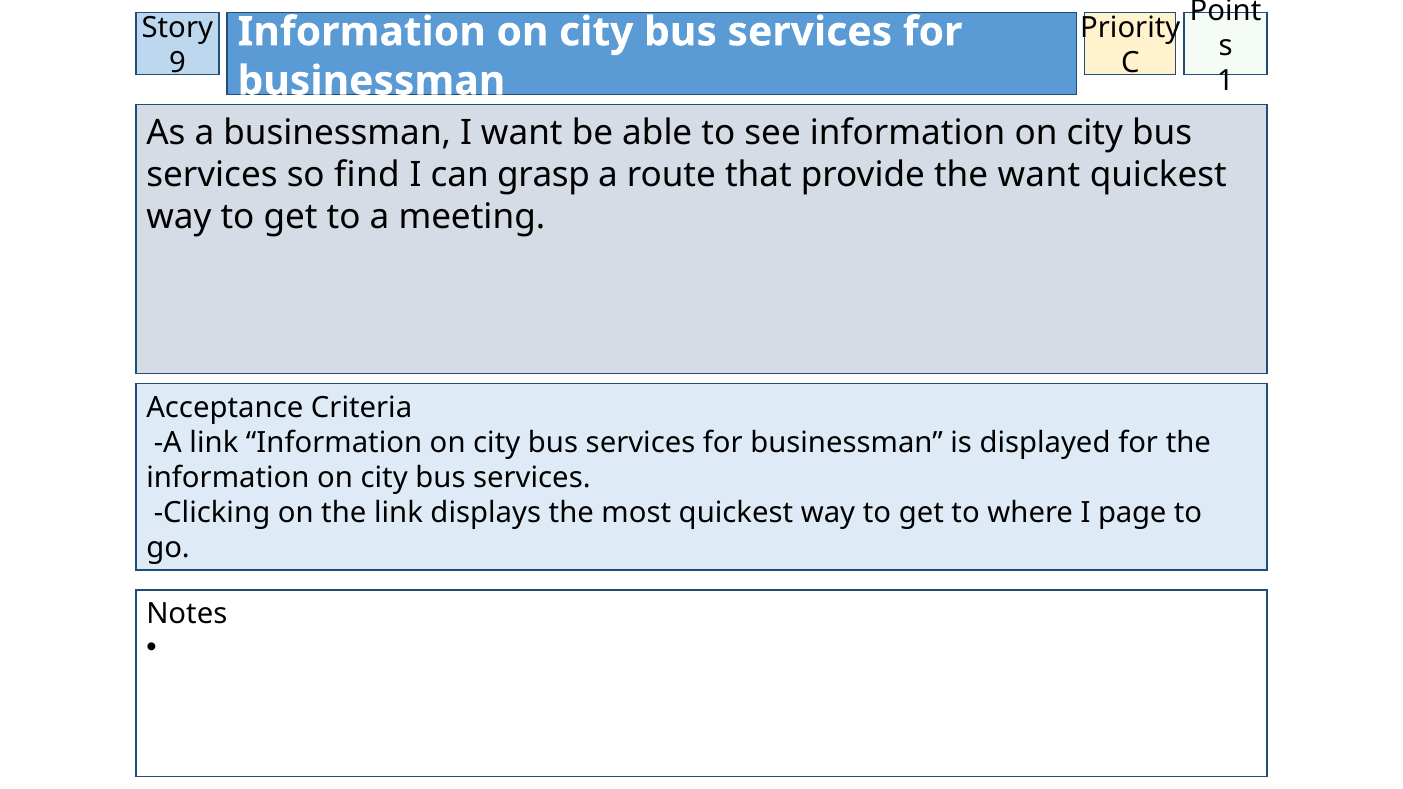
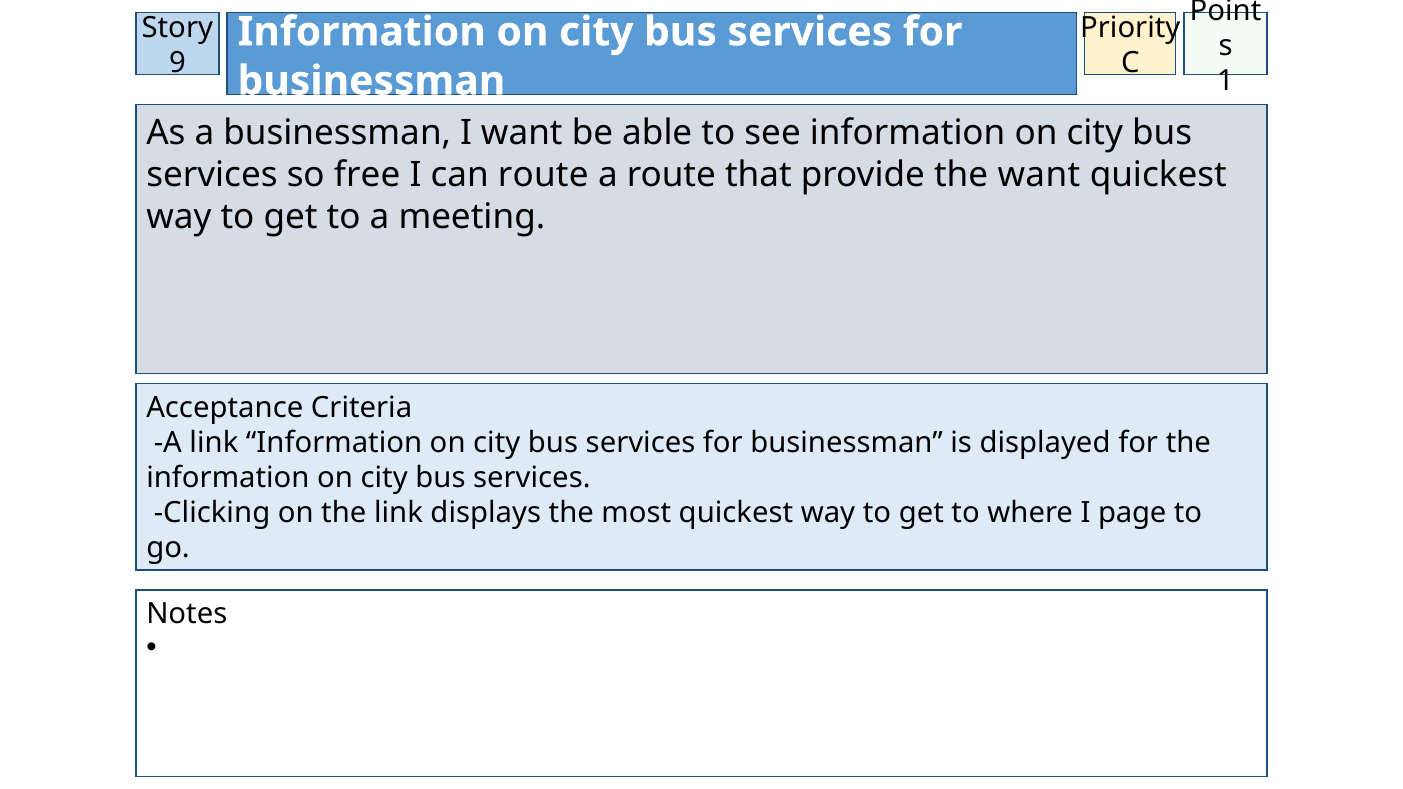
find: find -> free
can grasp: grasp -> route
